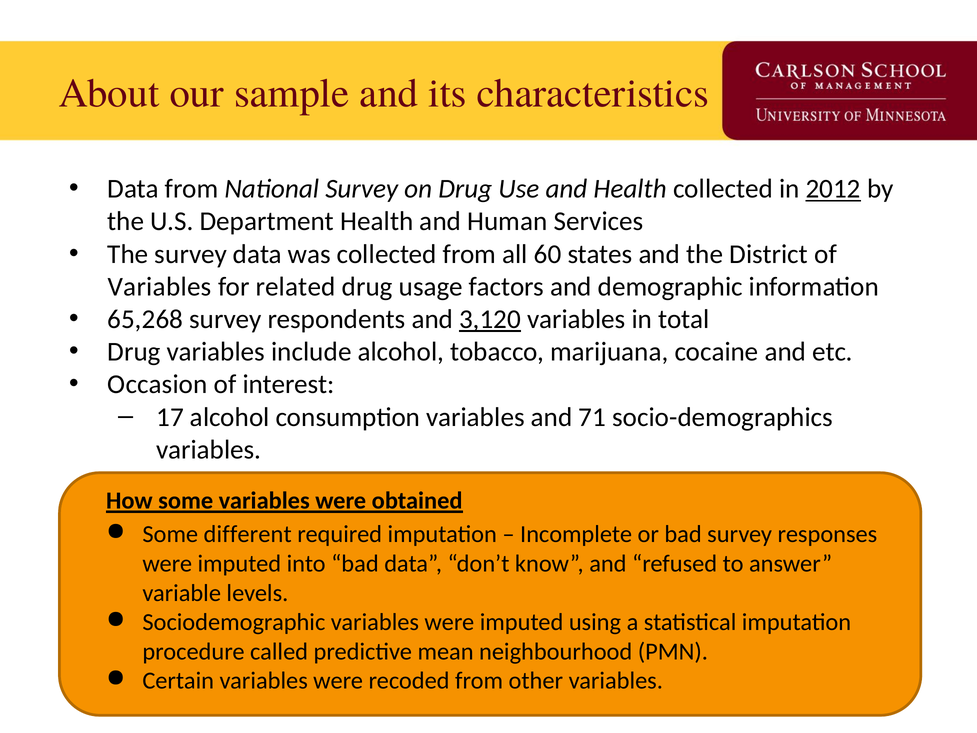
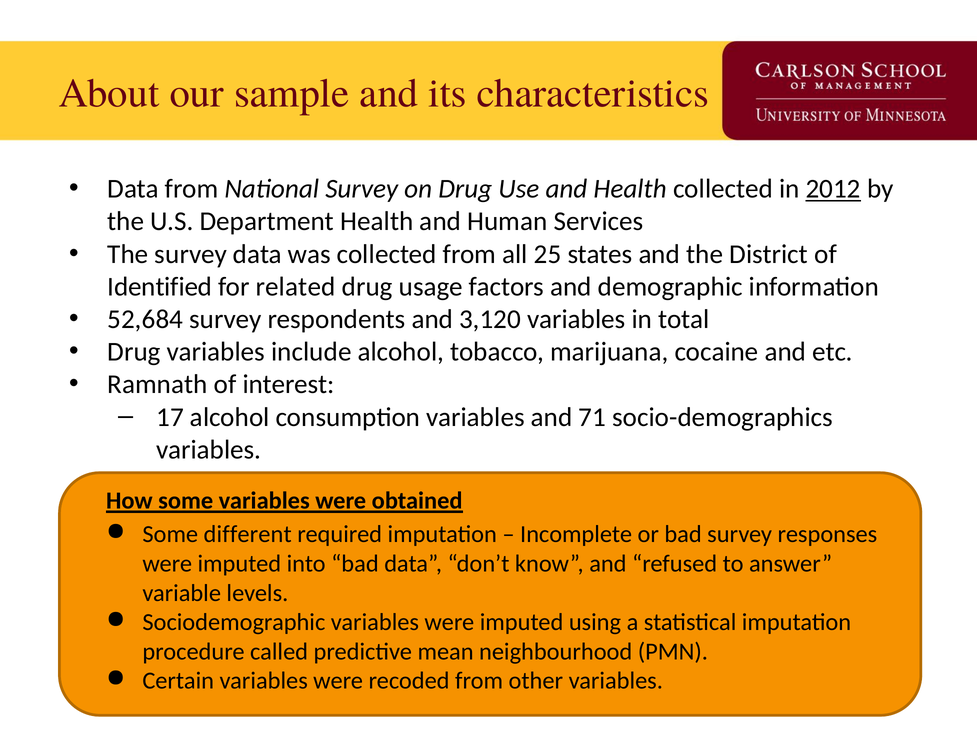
60: 60 -> 25
Variables at (160, 287): Variables -> Identified
65,268: 65,268 -> 52,684
3,120 underline: present -> none
Occasion: Occasion -> Ramnath
